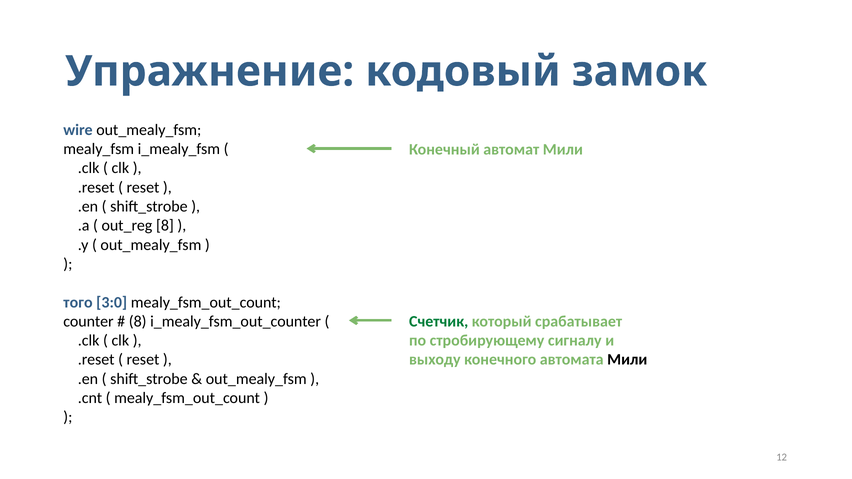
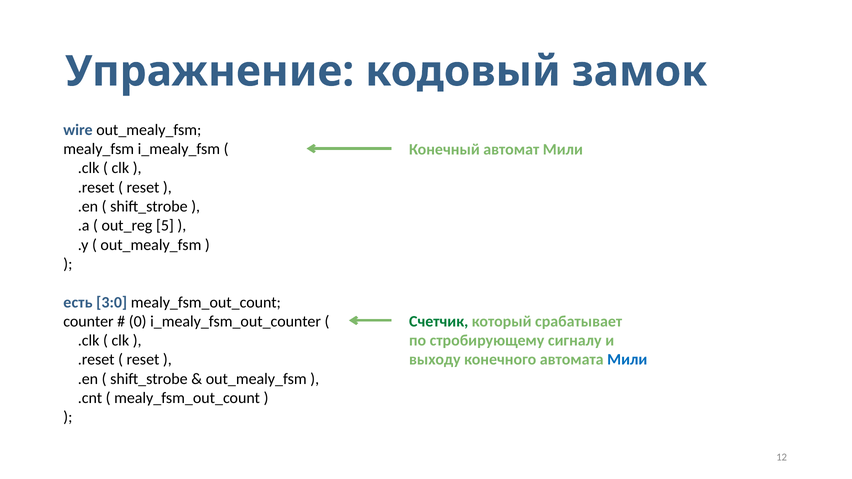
out_reg 8: 8 -> 5
того: того -> есть
8 at (138, 322): 8 -> 0
Мили at (627, 360) colour: black -> blue
